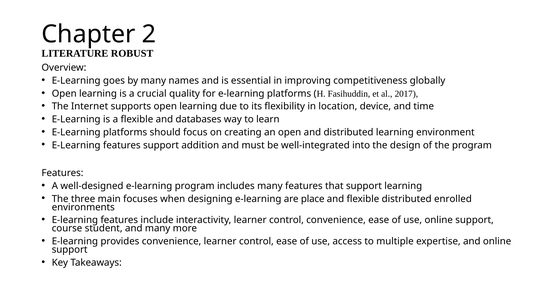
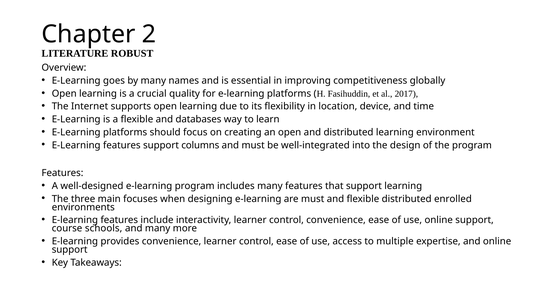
addition: addition -> columns
are place: place -> must
student: student -> schools
